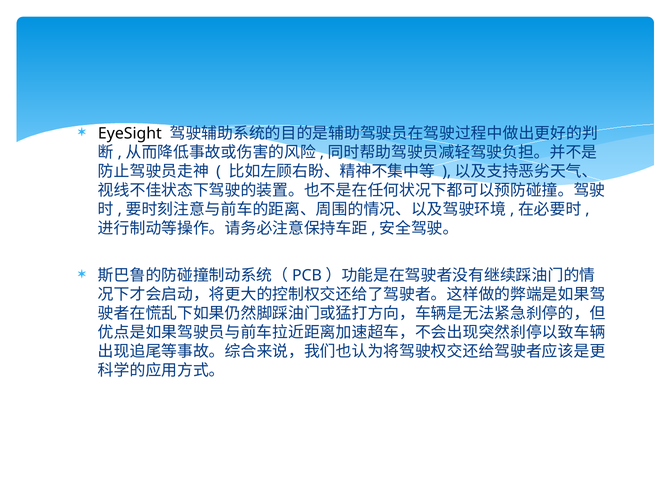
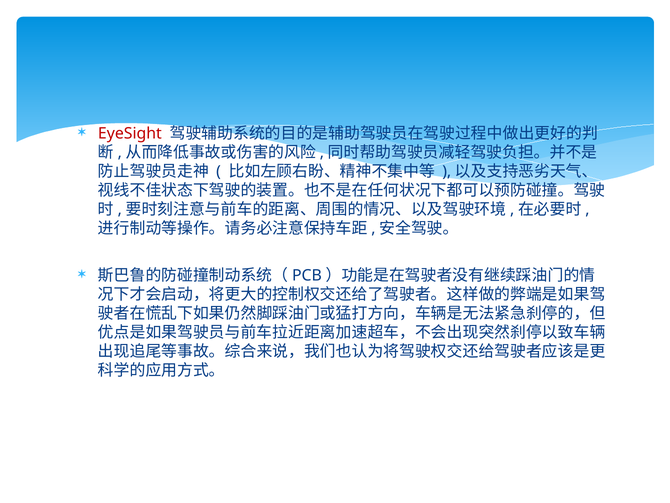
EyeSight colour: black -> red
